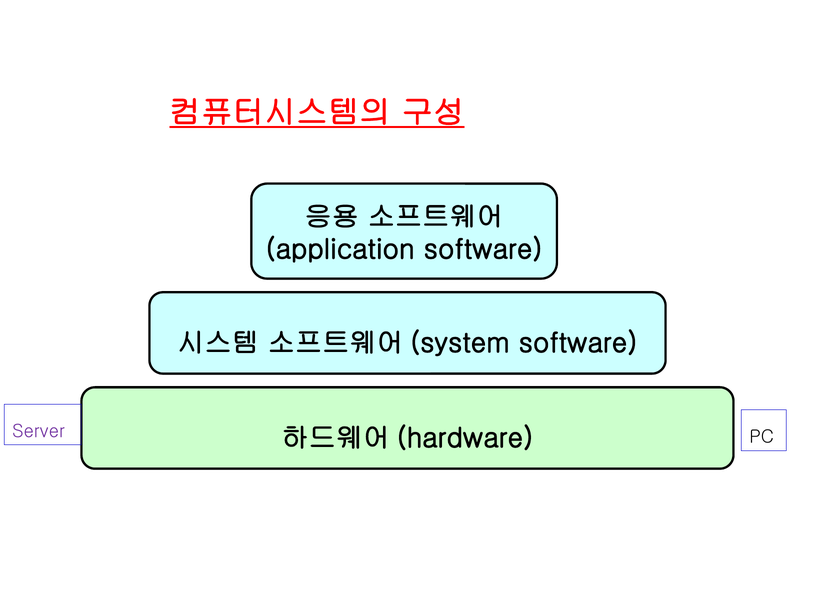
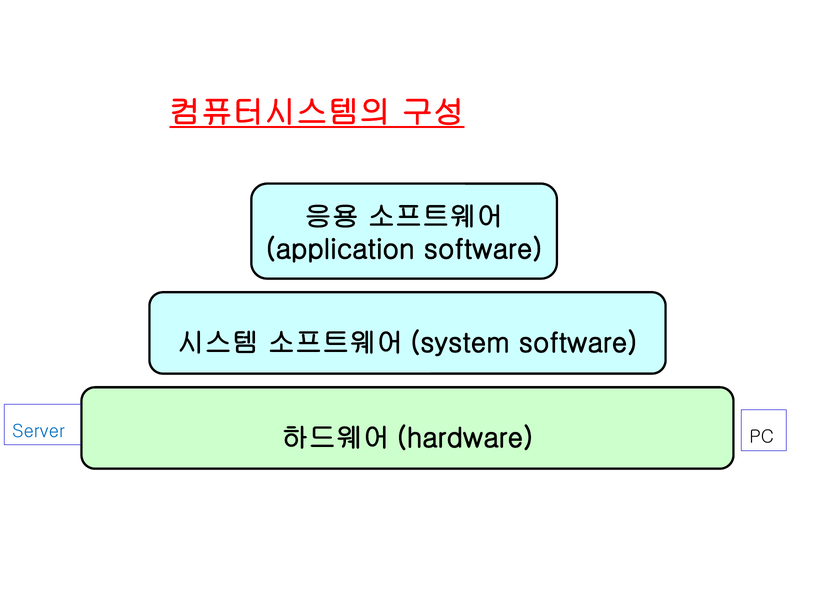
Server colour: purple -> blue
